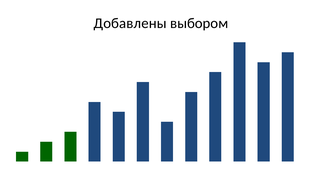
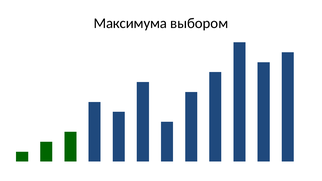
Добавлены: Добавлены -> Максимума
